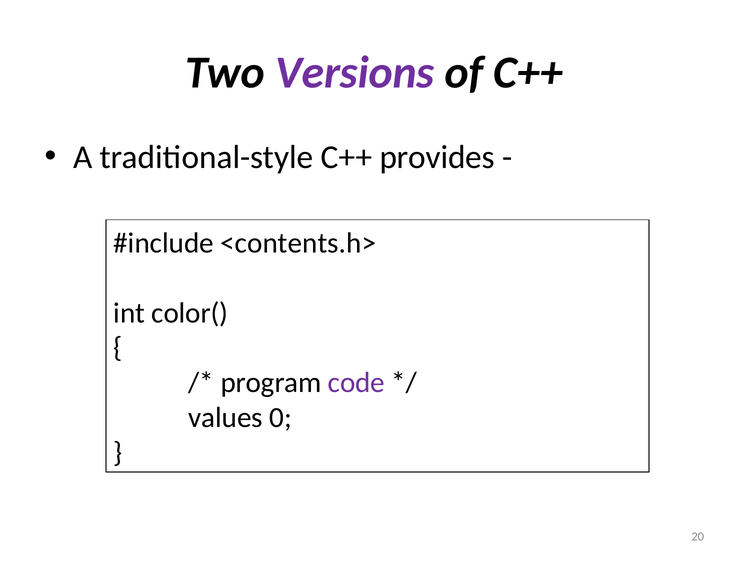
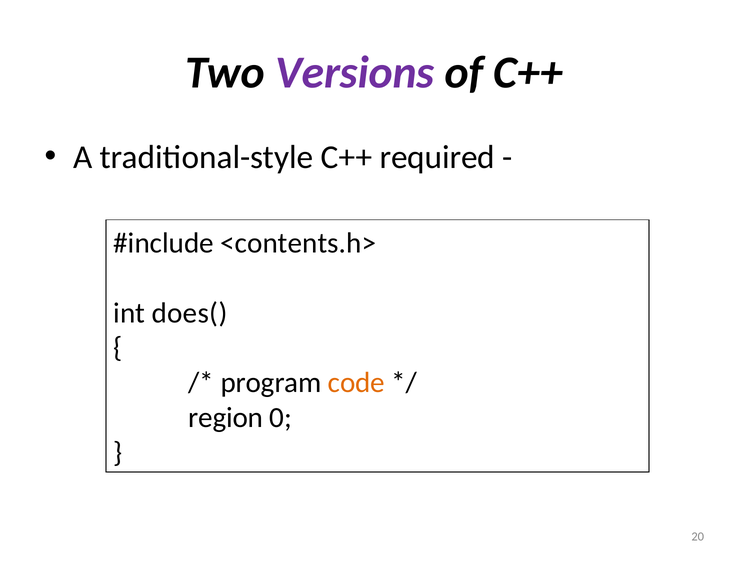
provides: provides -> required
color(: color( -> does(
code colour: purple -> orange
values: values -> region
